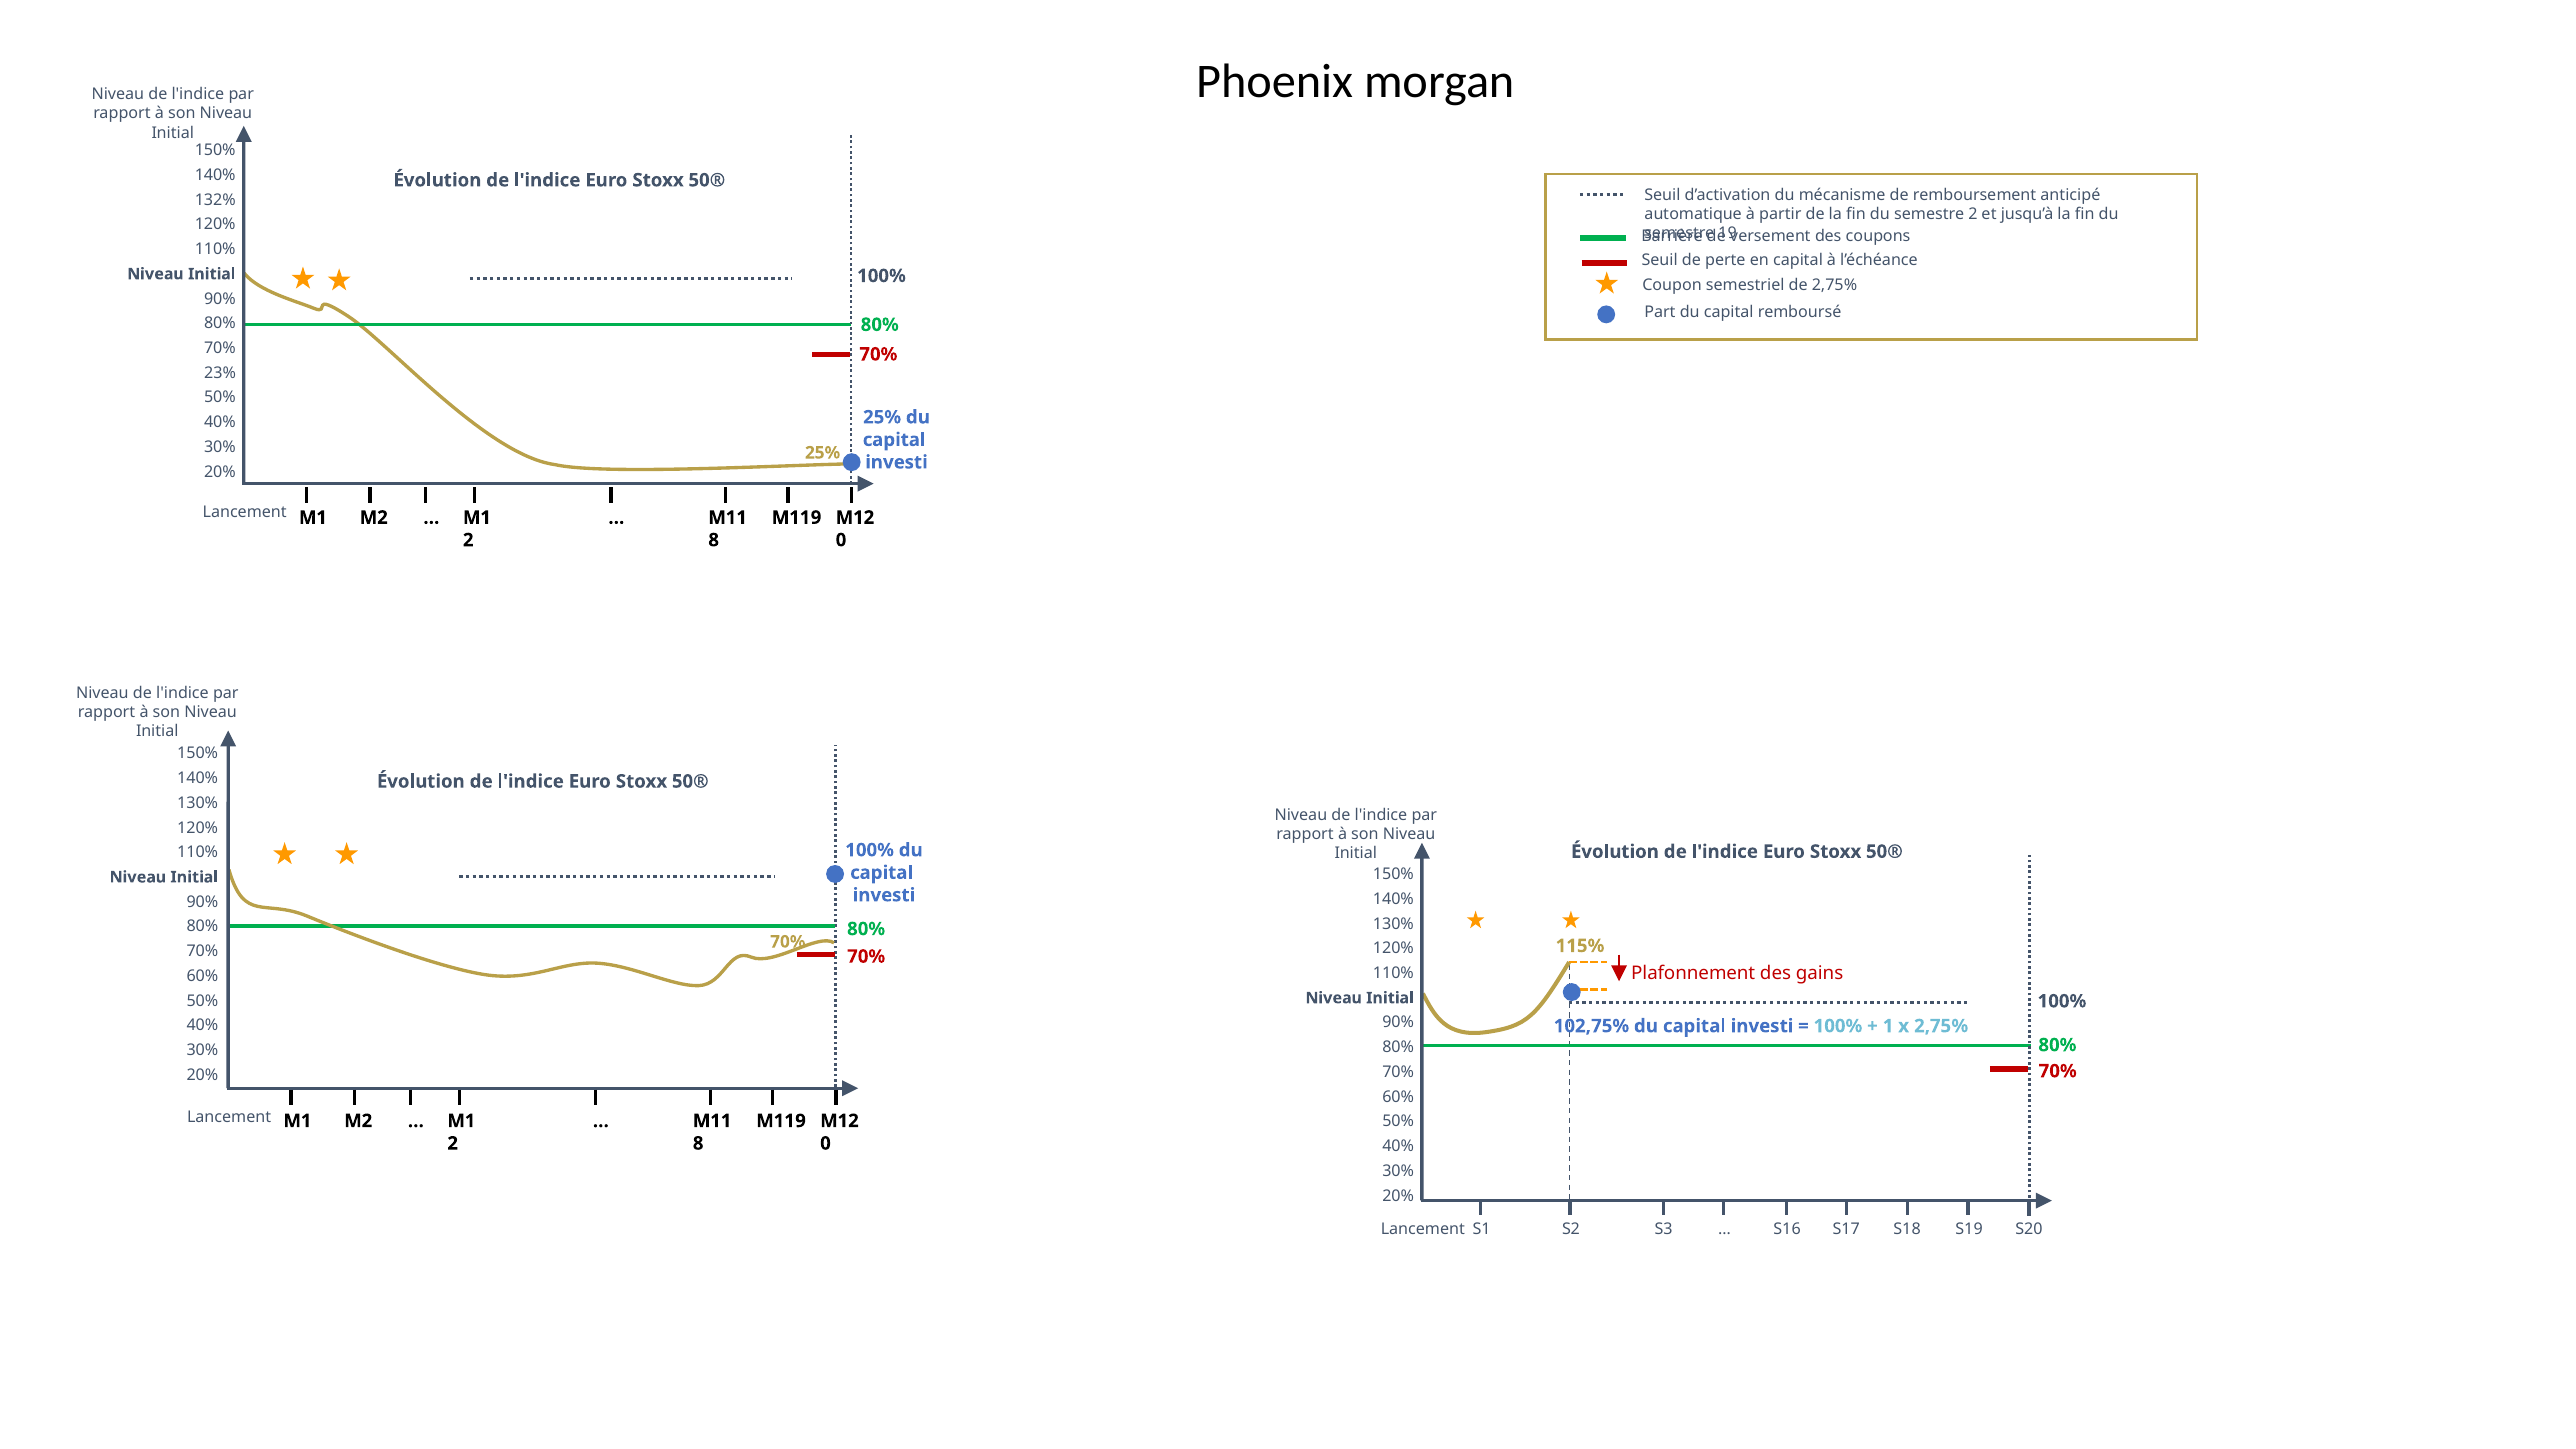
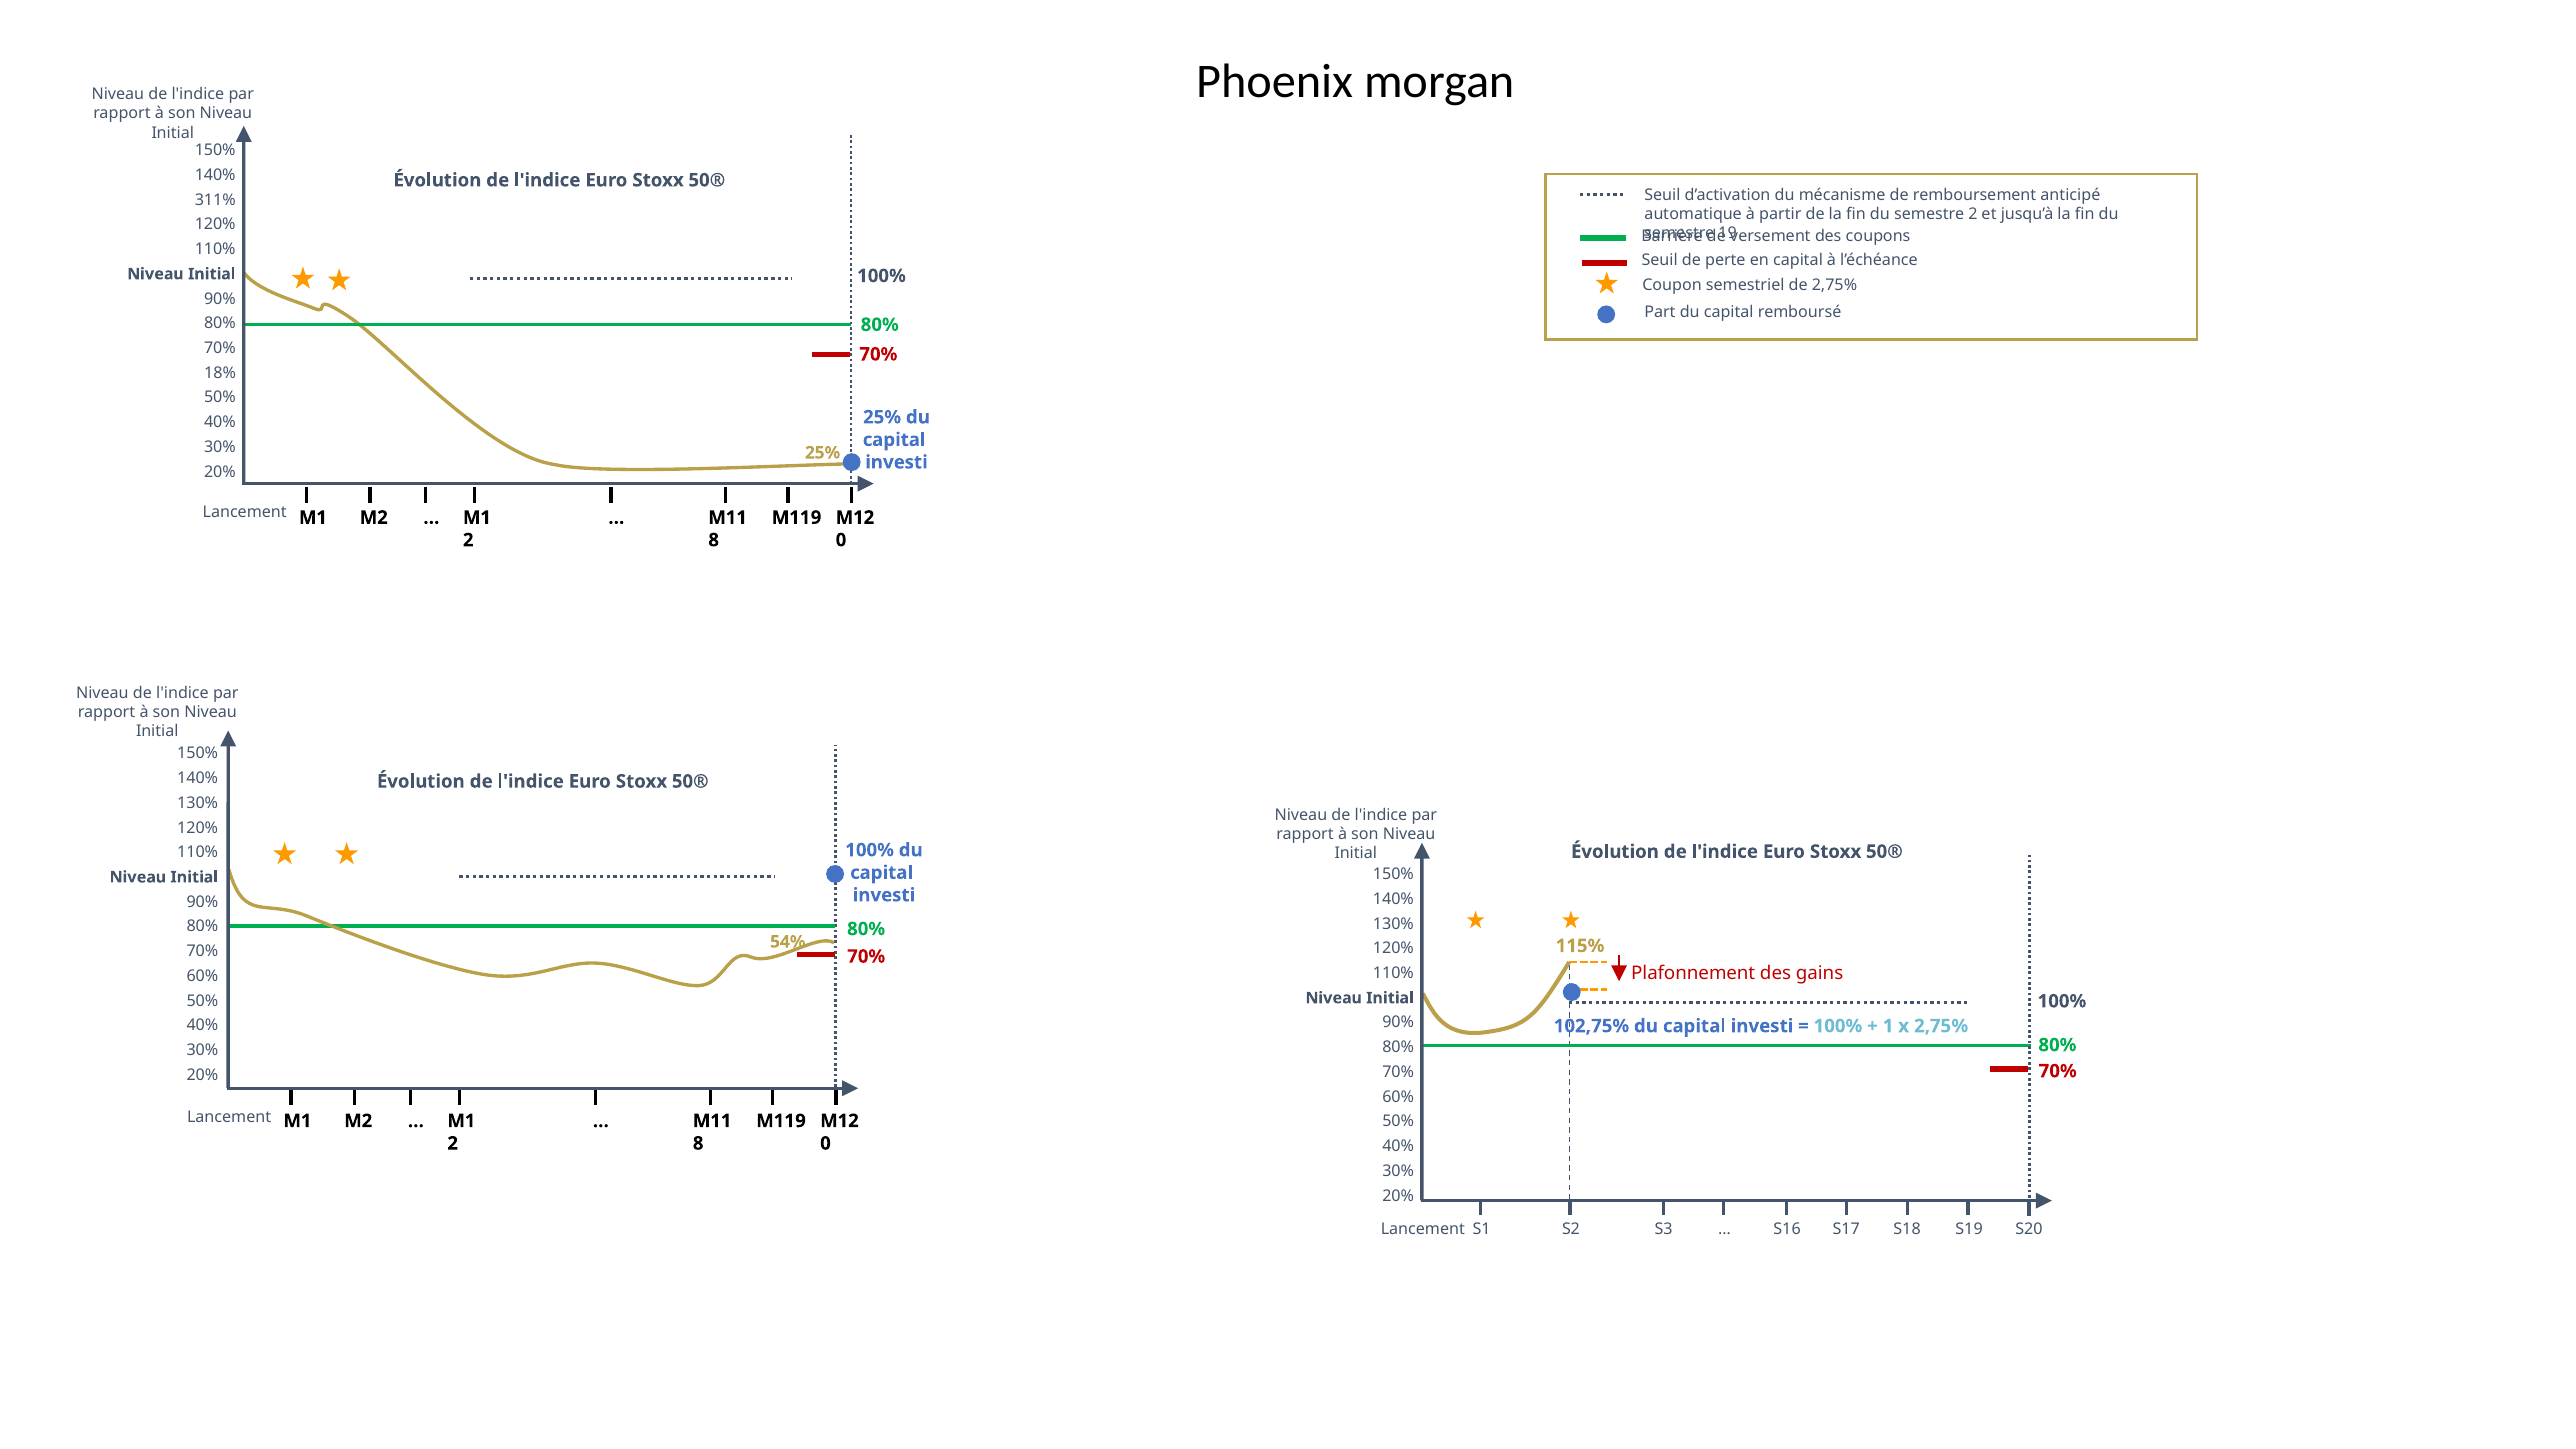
132%: 132% -> 311%
23%: 23% -> 18%
70% at (788, 942): 70% -> 54%
